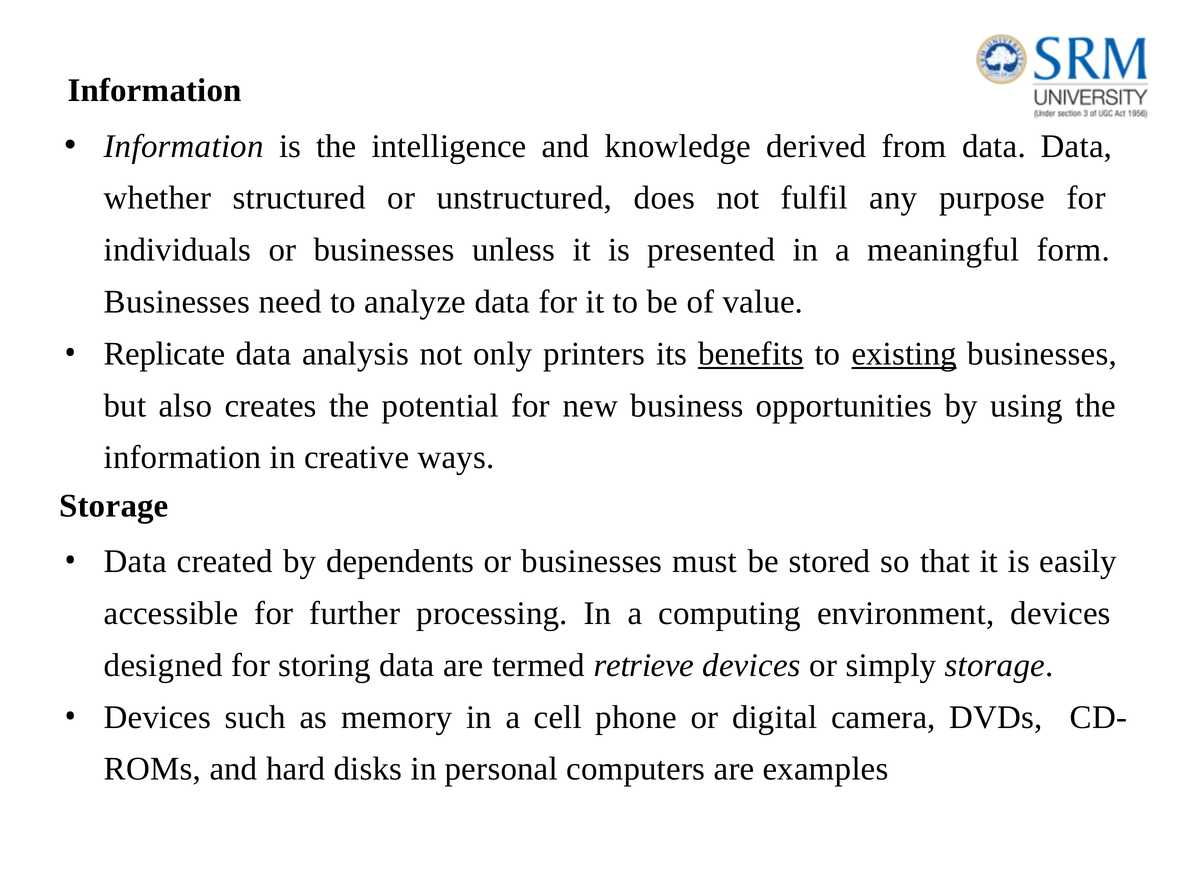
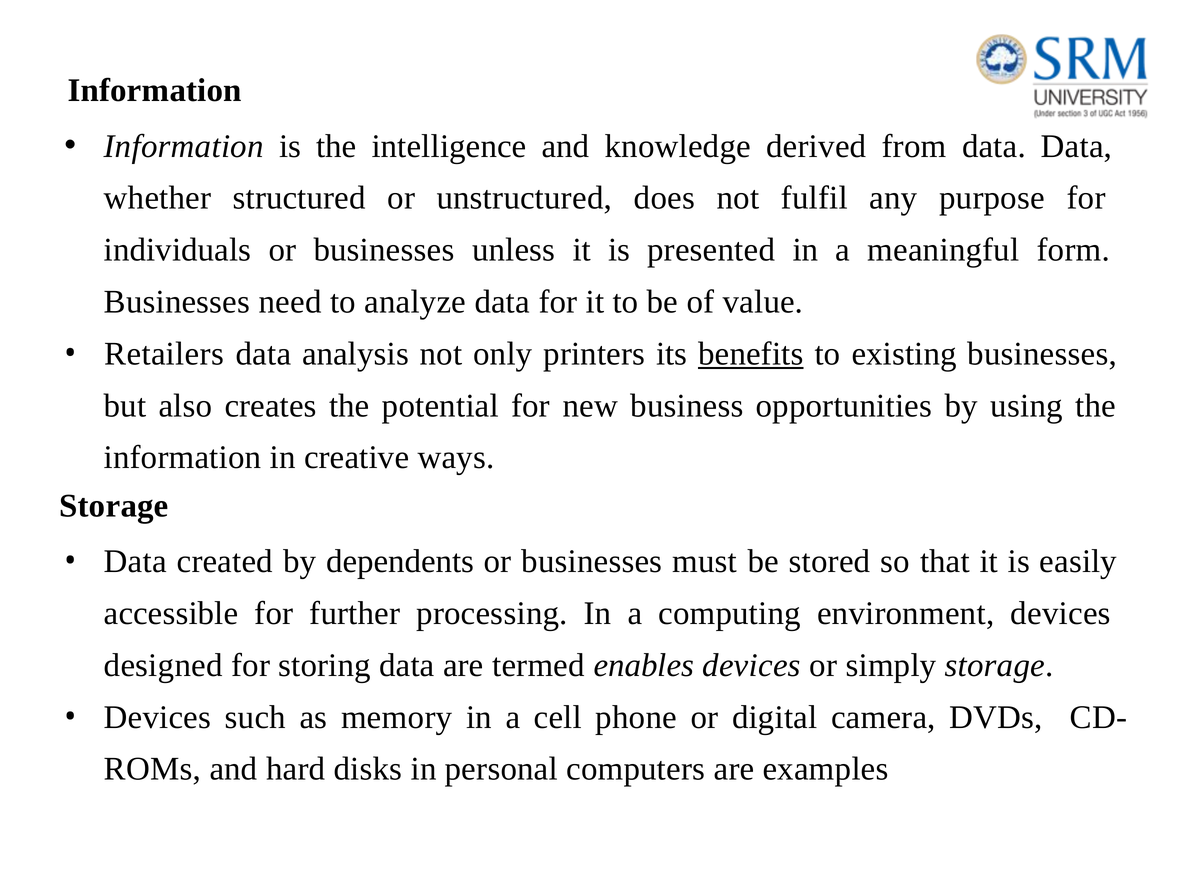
Replicate: Replicate -> Retailers
existing underline: present -> none
retrieve: retrieve -> enables
